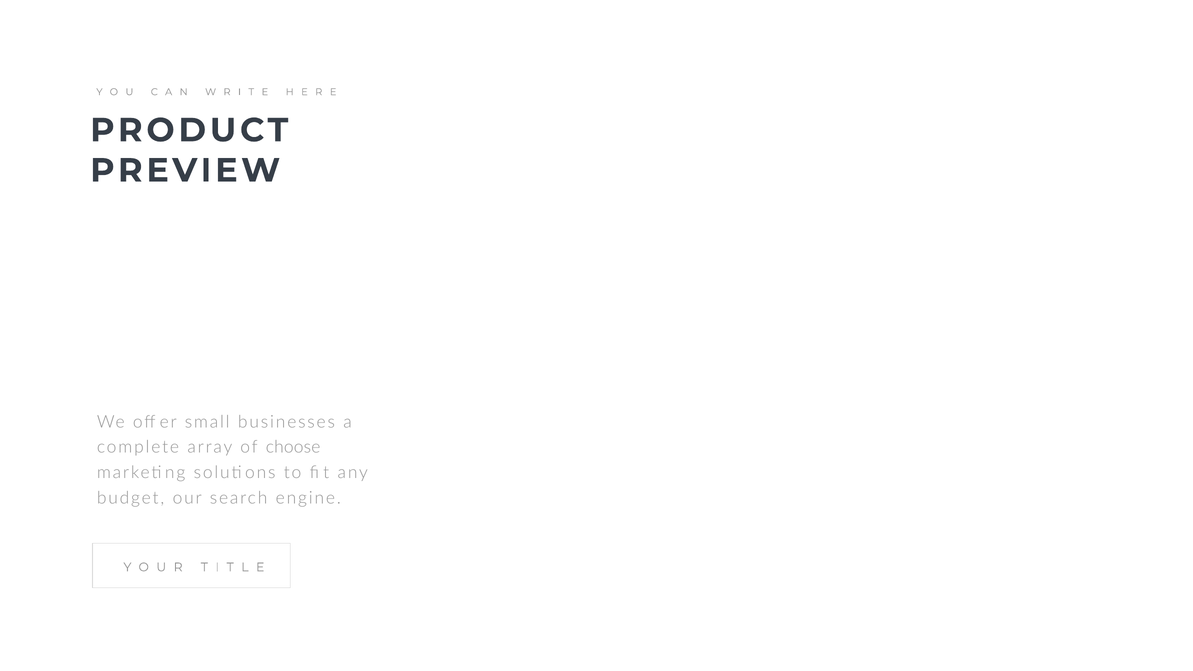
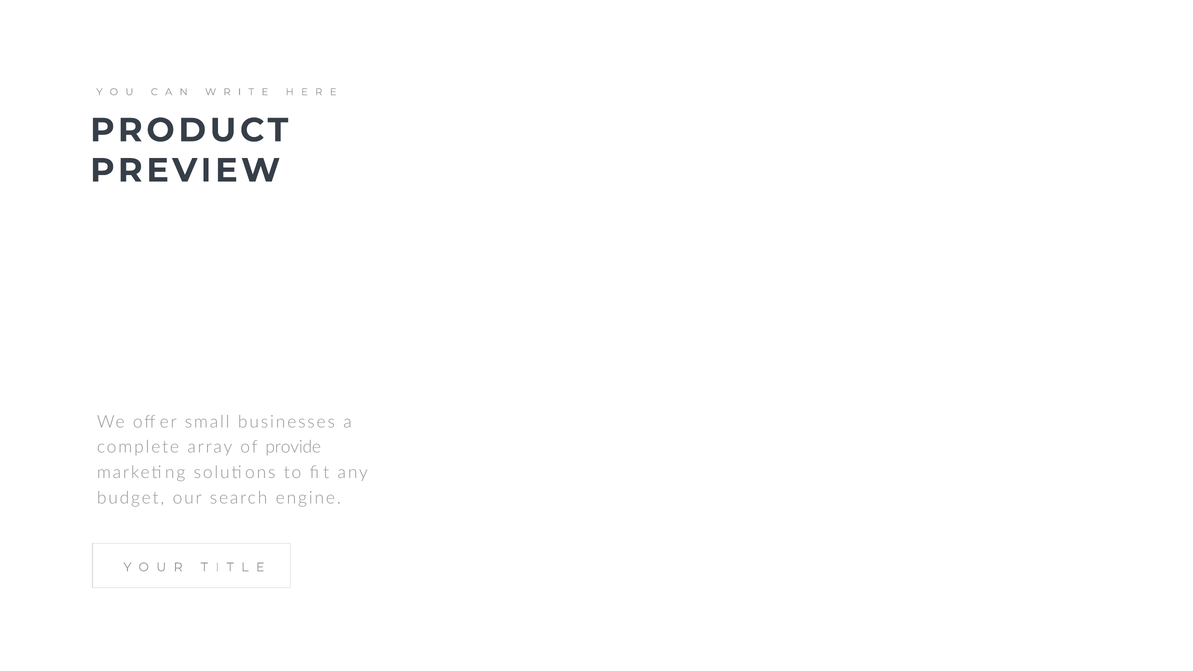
choose: choose -> provide
